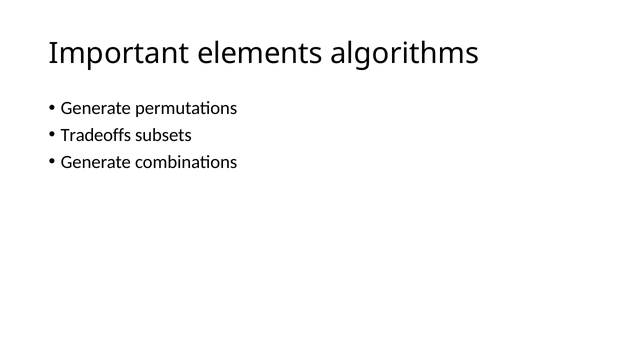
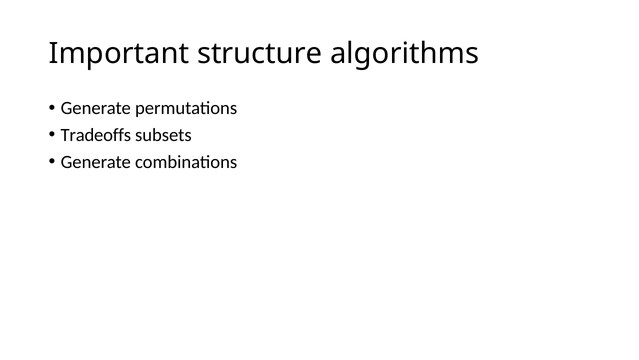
elements: elements -> structure
